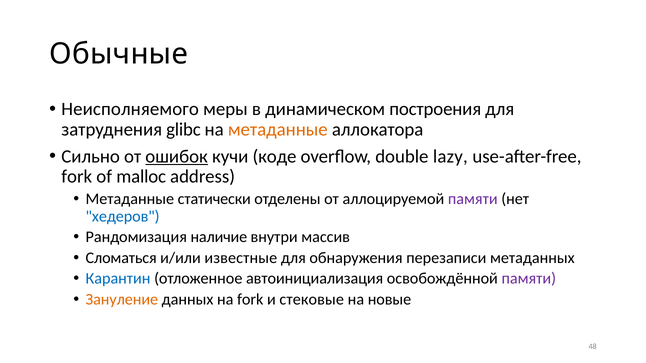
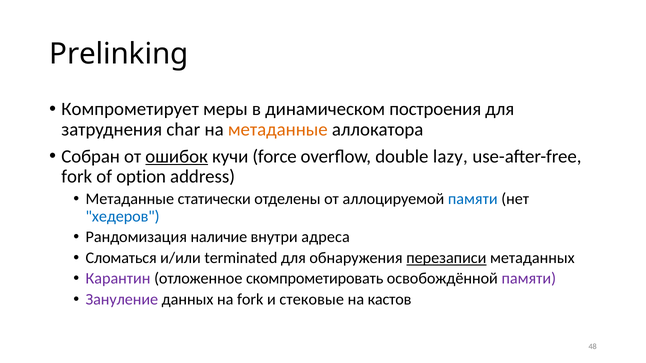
Обычные: Обычные -> Prelinking
Неисполняемого: Неисполняемого -> Компрометирует
glibc: glibc -> char
Сильно: Сильно -> Собран
коде: коде -> force
malloc: malloc -> option
памяти at (473, 199) colour: purple -> blue
массив: массив -> адреса
известные: известные -> terminated
перезаписи underline: none -> present
Карантин colour: blue -> purple
автоинициализация: автоинициализация -> скомпрометировать
Зануление colour: orange -> purple
новые: новые -> кастов
